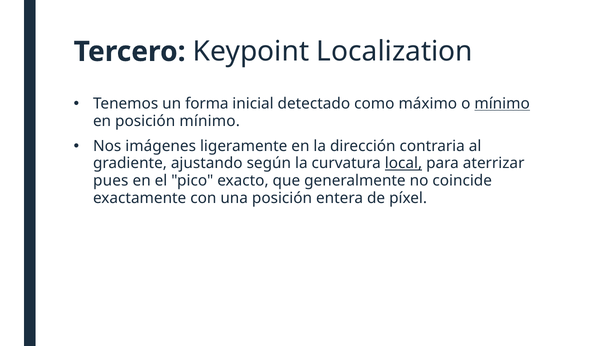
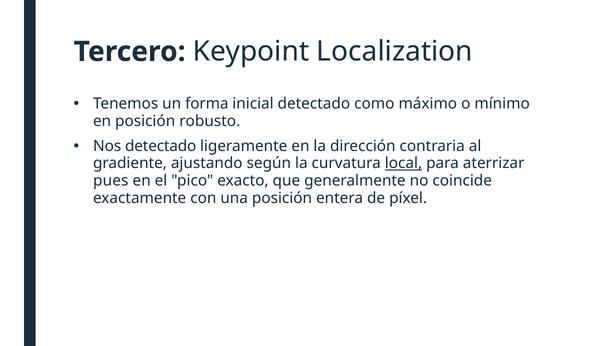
mínimo at (502, 103) underline: present -> none
posición mínimo: mínimo -> robusto
Nos imágenes: imágenes -> detectado
